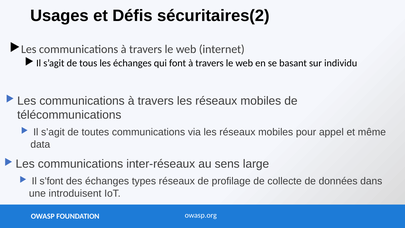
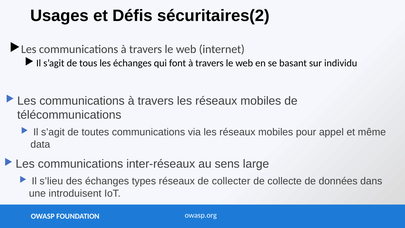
s’font: s’font -> s’lieu
profilage: profilage -> collecter
